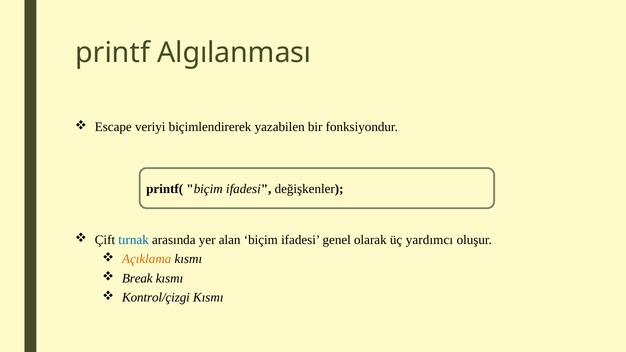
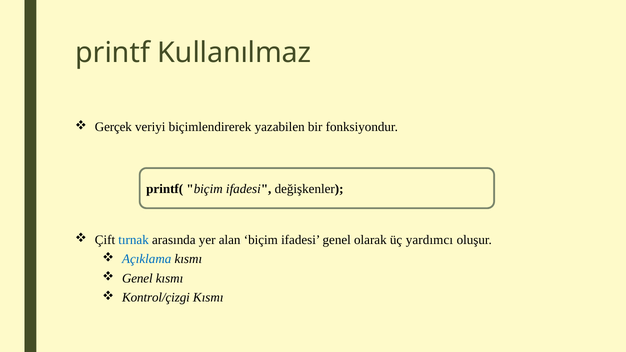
Algılanması: Algılanması -> Kullanılmaz
Escape: Escape -> Gerçek
Açıklama colour: orange -> blue
Break at (137, 278): Break -> Genel
